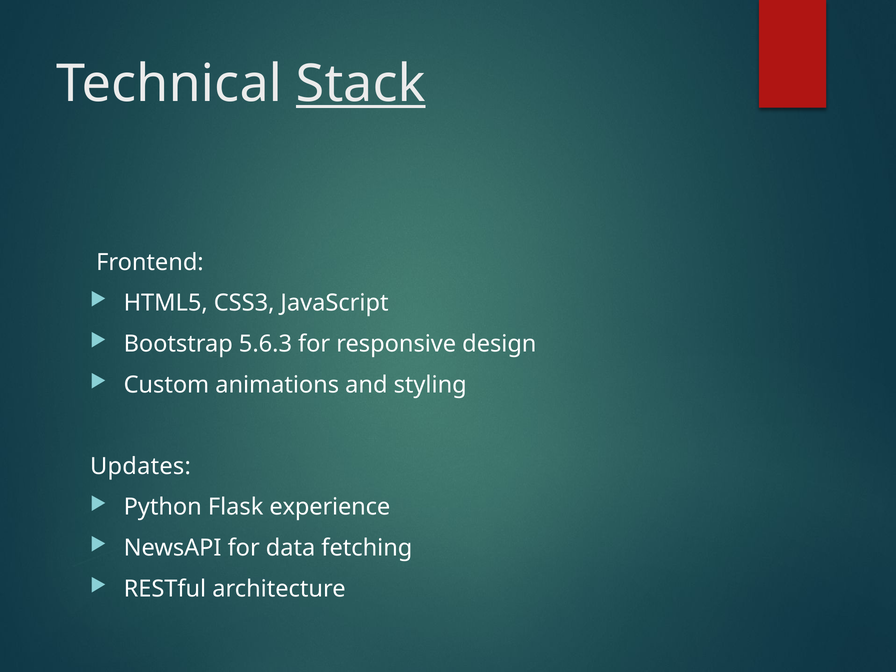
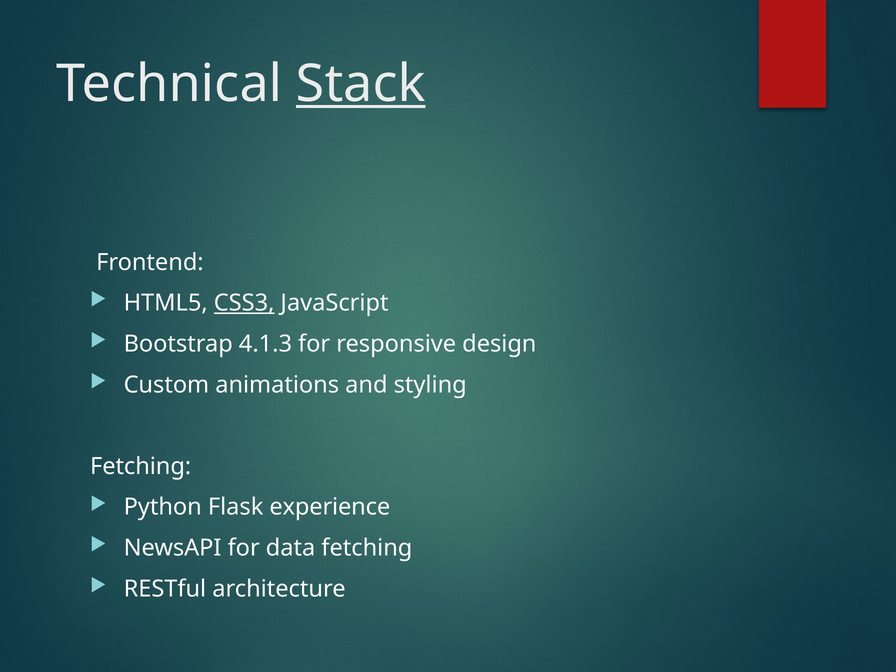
CSS3 underline: none -> present
5.6.3: 5.6.3 -> 4.1.3
Updates at (140, 466): Updates -> Fetching
